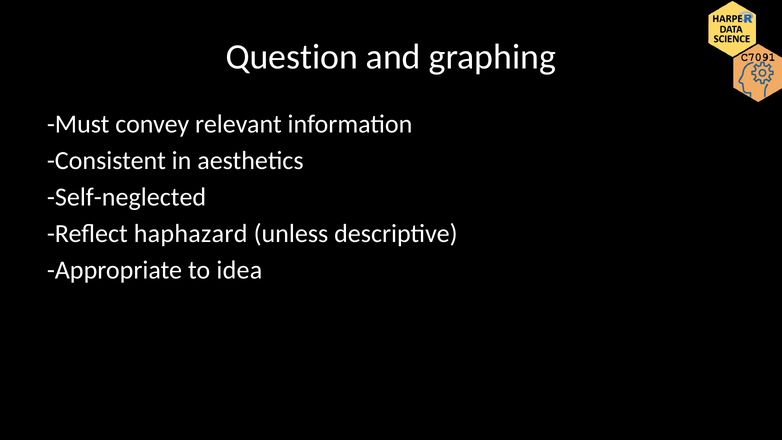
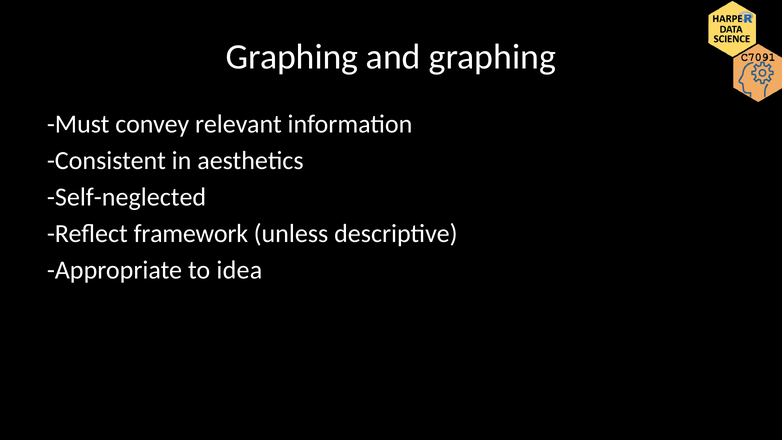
Question at (292, 57): Question -> Graphing
haphazard: haphazard -> framework
